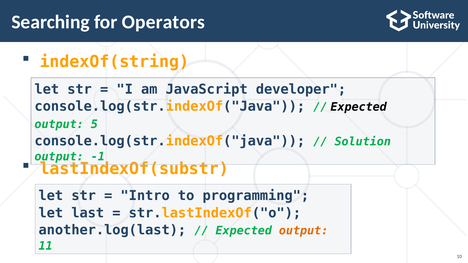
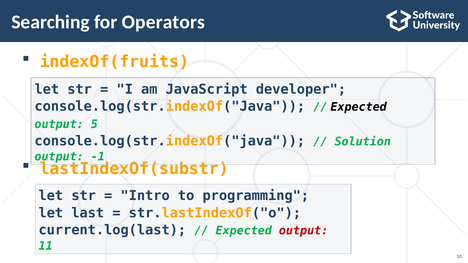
indexOf(string: indexOf(string -> indexOf(fruits
another.log(last: another.log(last -> current.log(last
output at (304, 231) colour: orange -> red
